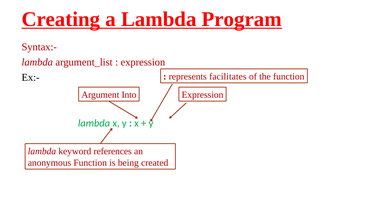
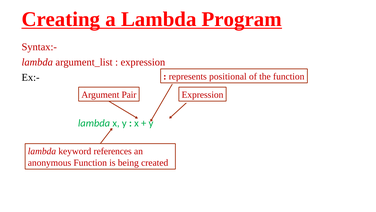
facilitates: facilitates -> positional
Into: Into -> Pair
